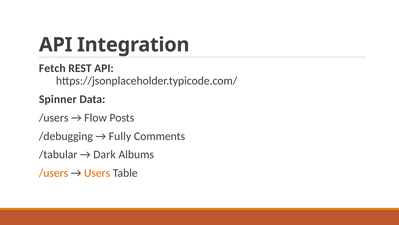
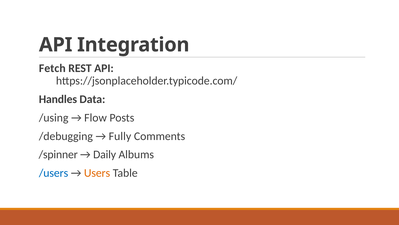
Spinner: Spinner -> Handles
/users at (54, 117): /users -> /using
/tabular: /tabular -> /spinner
Dark: Dark -> Daily
/users at (54, 173) colour: orange -> blue
